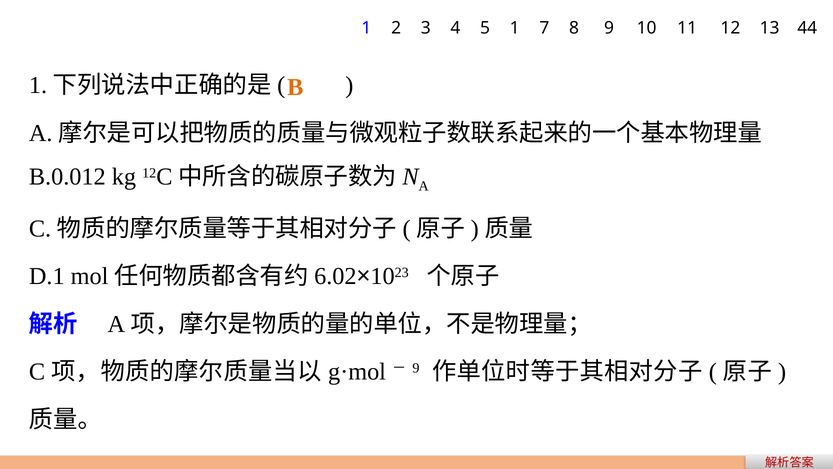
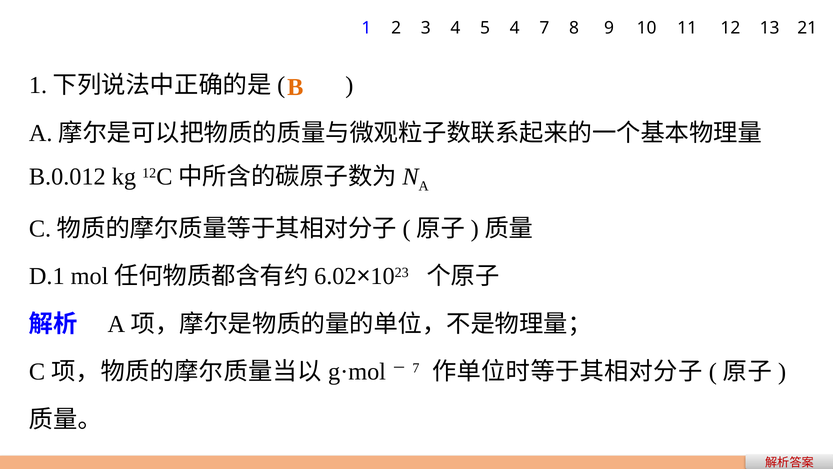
5 1: 1 -> 4
44: 44 -> 21
9 at (416, 368): 9 -> 7
